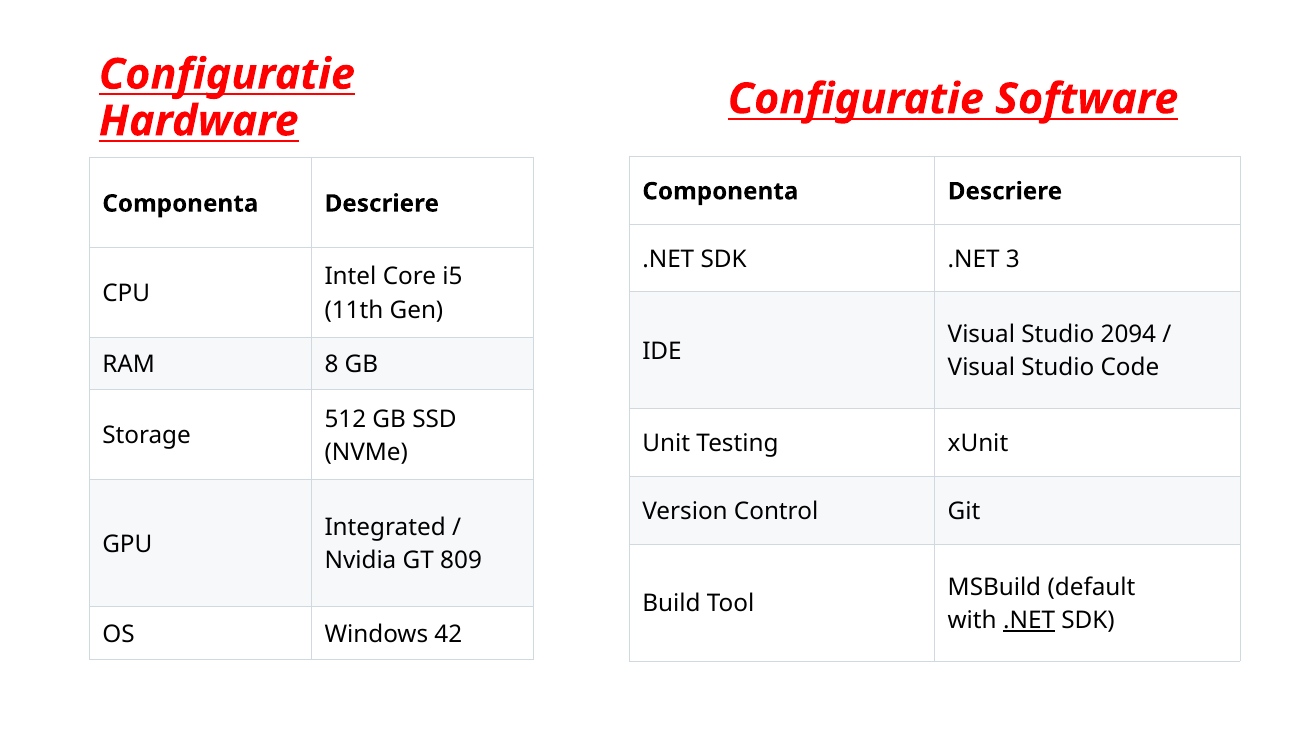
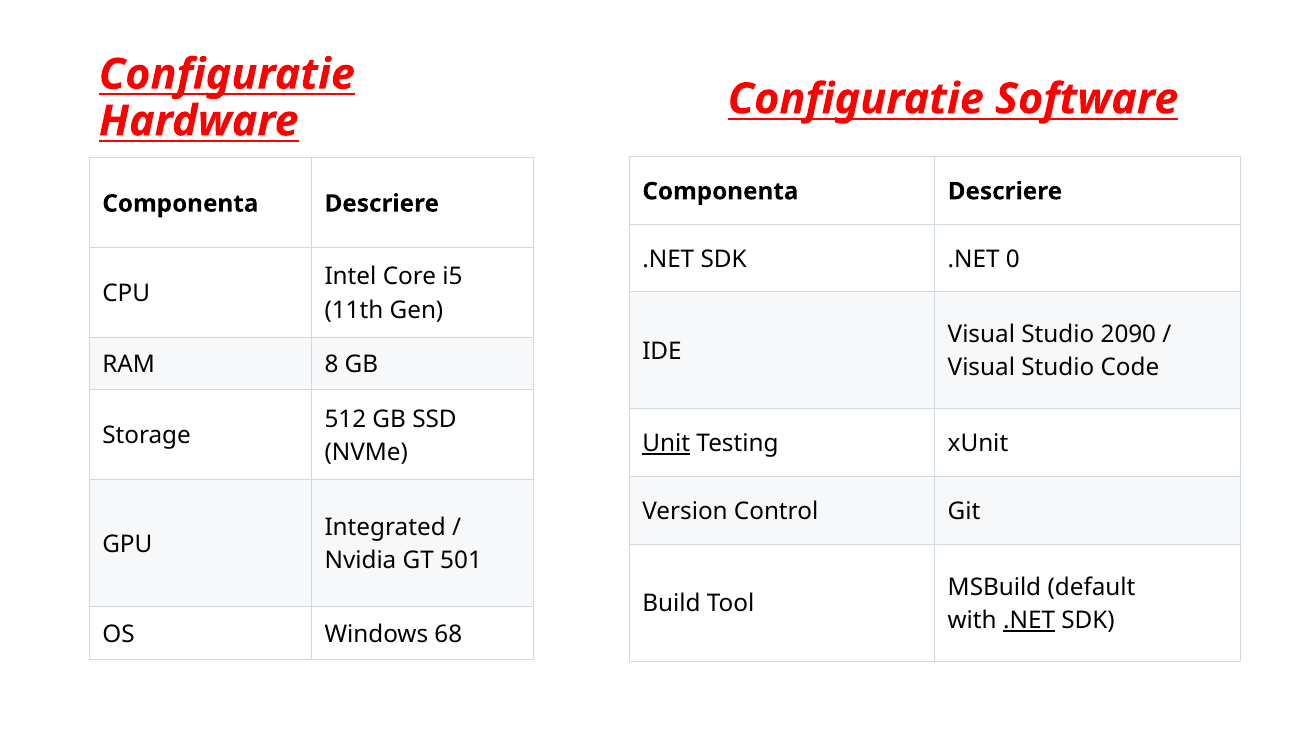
3: 3 -> 0
2094: 2094 -> 2090
Unit underline: none -> present
809: 809 -> 501
42: 42 -> 68
